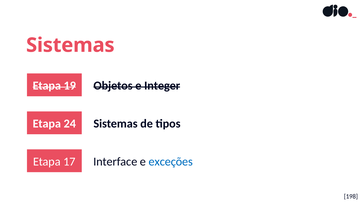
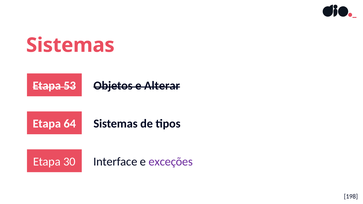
19: 19 -> 53
Integer: Integer -> Alterar
24: 24 -> 64
17: 17 -> 30
exceções colour: blue -> purple
